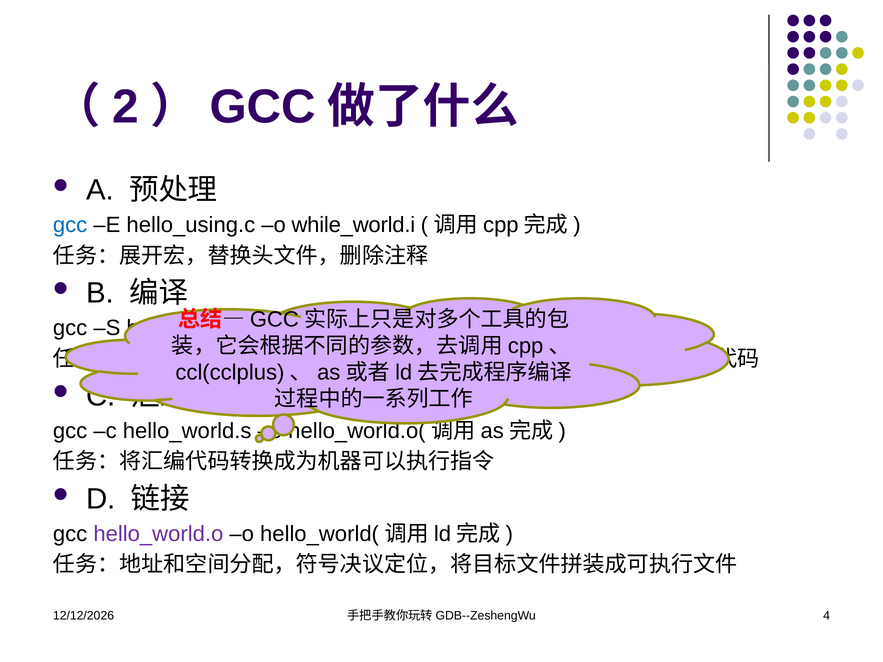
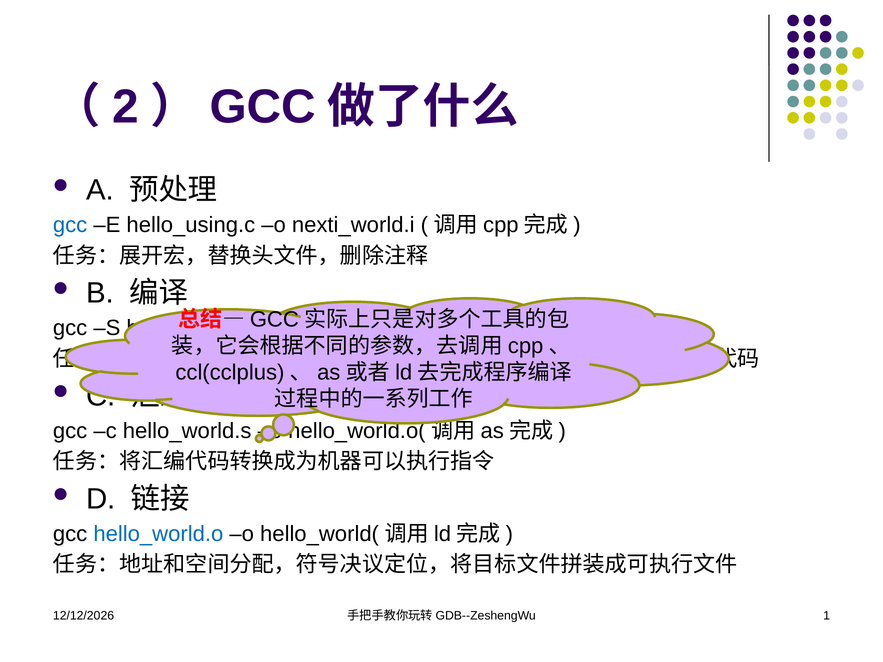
while_world.i: while_world.i -> nexti_world.i
hello_world.o colour: purple -> blue
4: 4 -> 1
